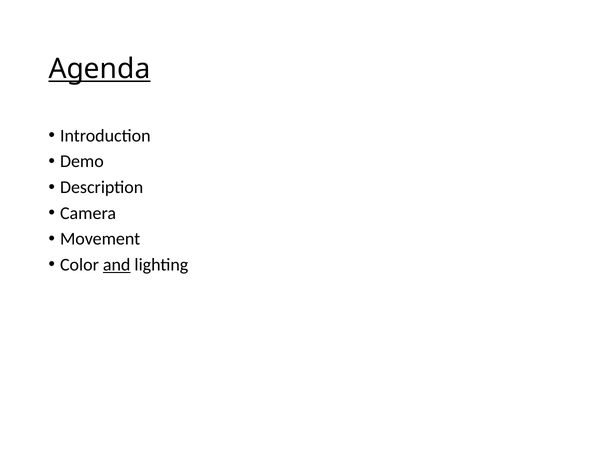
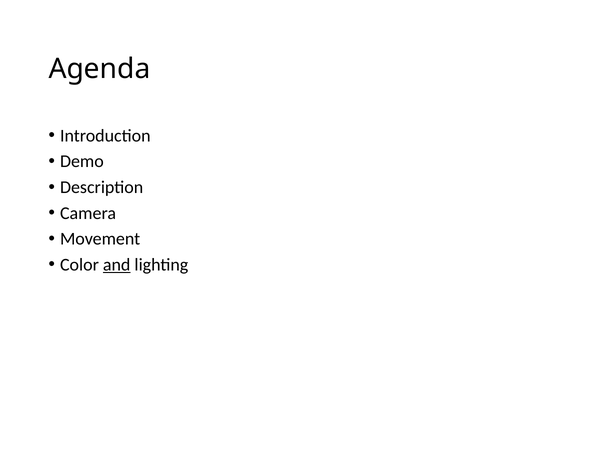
Agenda underline: present -> none
